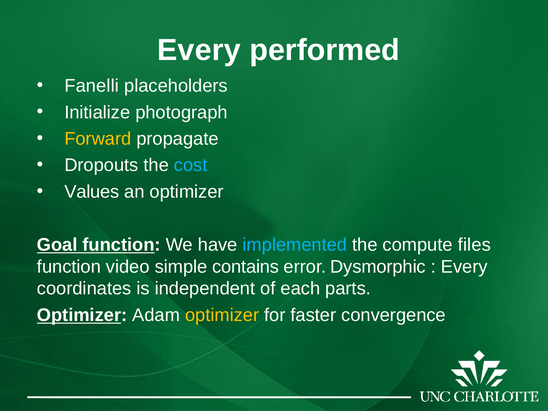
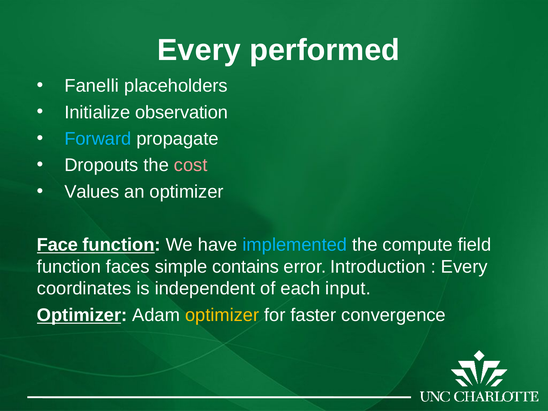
photograph: photograph -> observation
Forward colour: yellow -> light blue
cost colour: light blue -> pink
Goal: Goal -> Face
files: files -> field
video: video -> faces
Dysmorphic: Dysmorphic -> Introduction
parts: parts -> input
